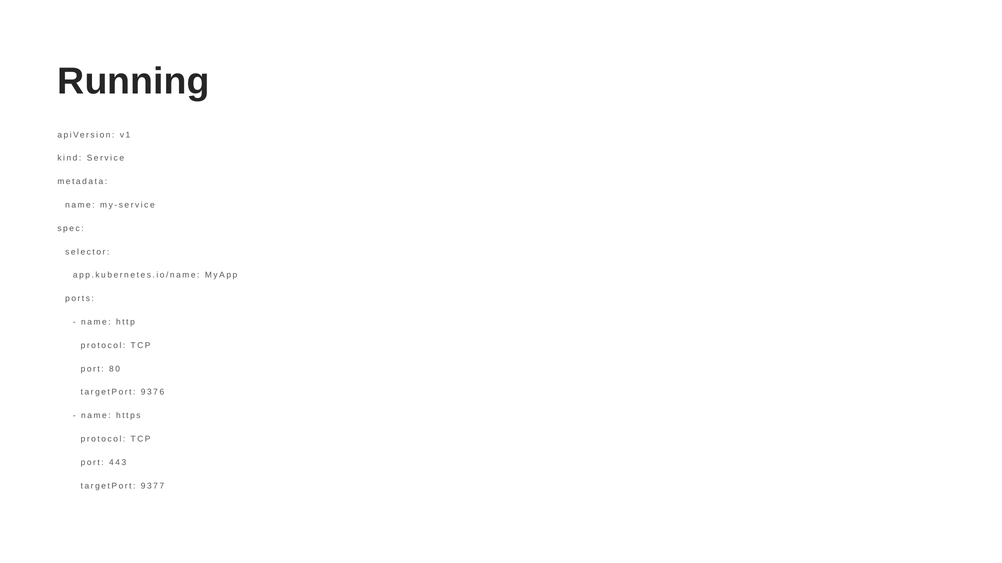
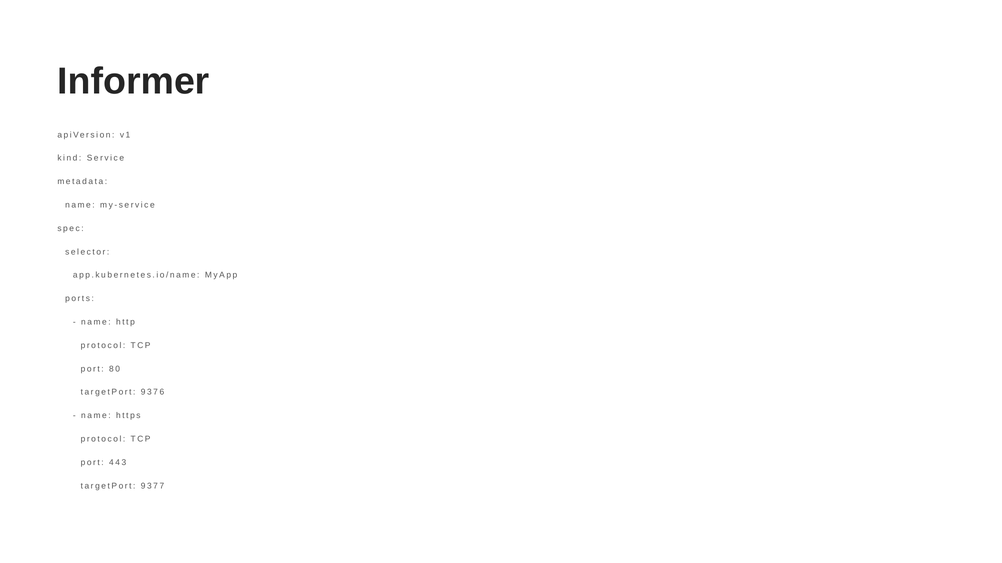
Running: Running -> Informer
